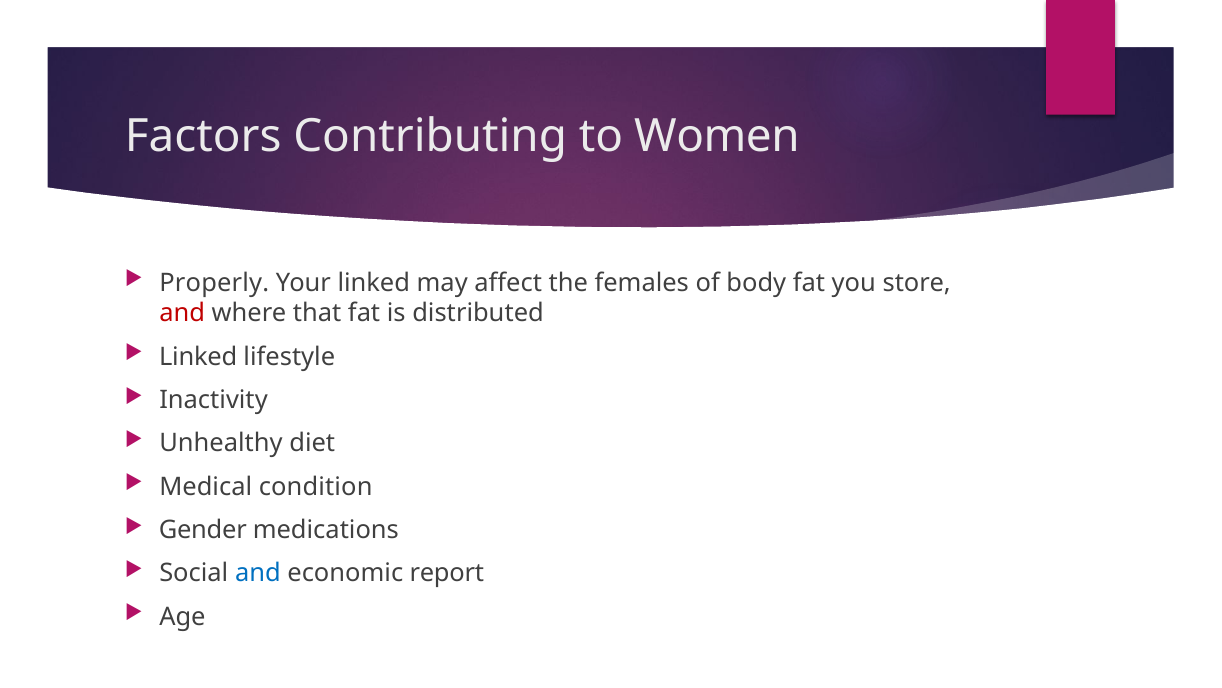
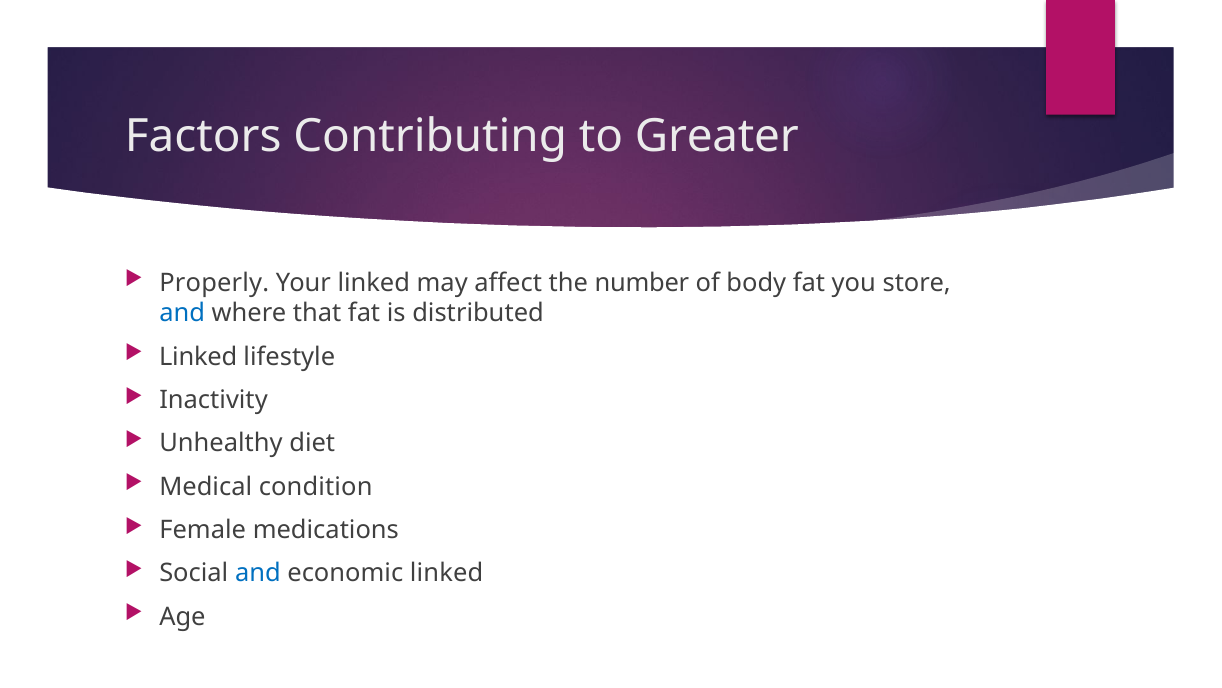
Women: Women -> Greater
females: females -> number
and at (182, 313) colour: red -> blue
Gender: Gender -> Female
economic report: report -> linked
